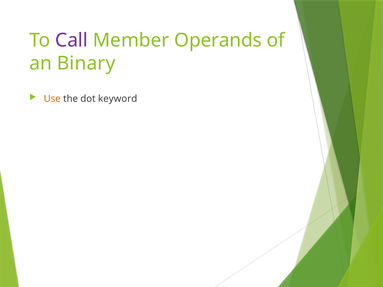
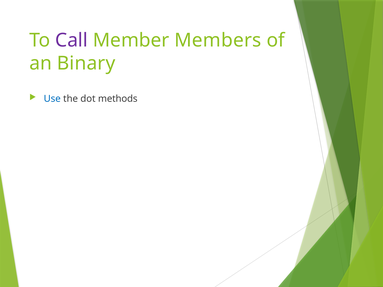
Operands: Operands -> Members
Use colour: orange -> blue
keyword: keyword -> methods
